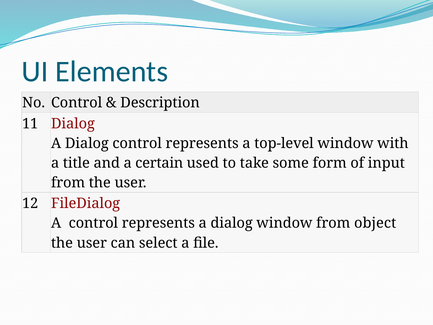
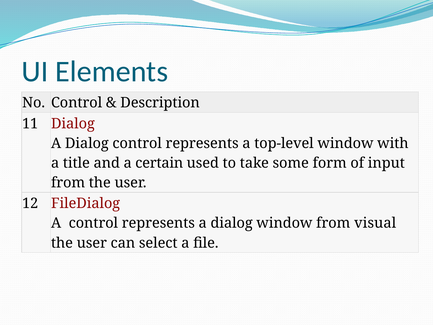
object: object -> visual
